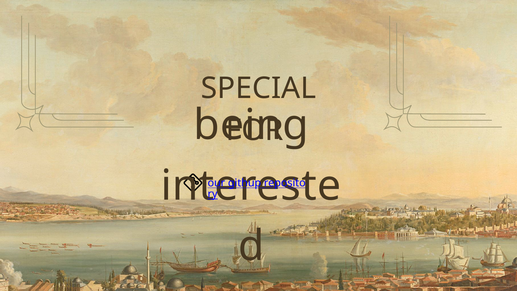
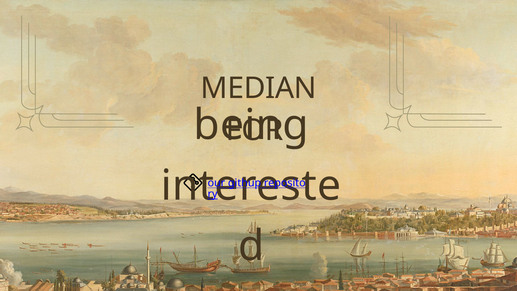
SPECIAL: SPECIAL -> MEDIAN
